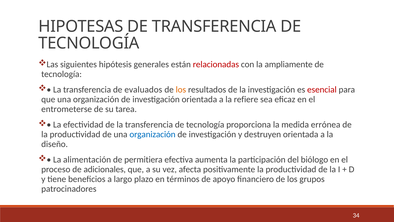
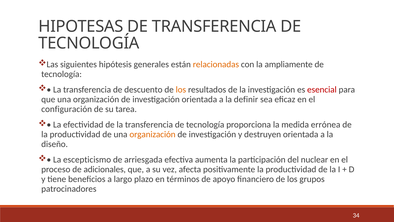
relacionadas colour: red -> orange
evaluados: evaluados -> descuento
refiere: refiere -> definir
entrometerse: entrometerse -> configuración
organización at (153, 134) colour: blue -> orange
alimentación: alimentación -> escepticismo
permitiera: permitiera -> arriesgada
biólogo: biólogo -> nuclear
